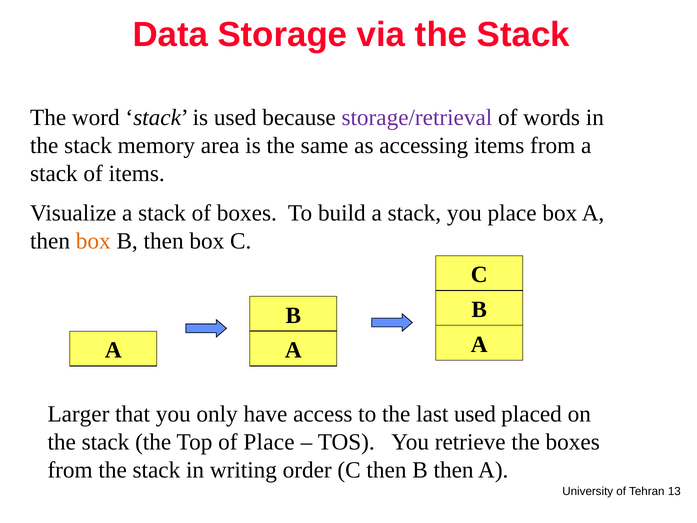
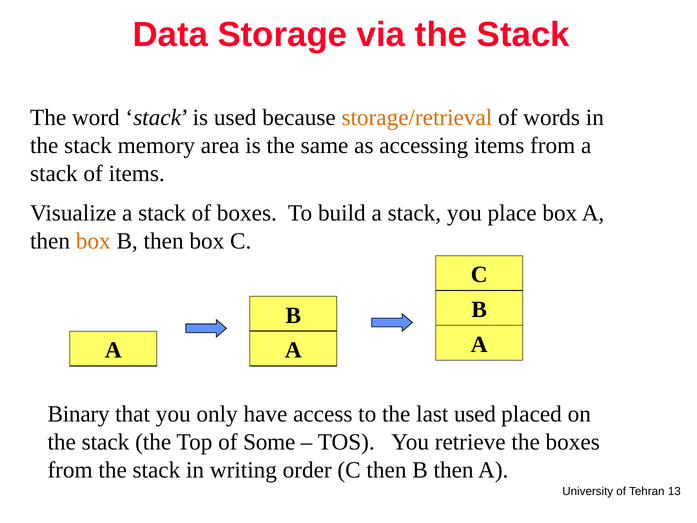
storage/retrieval colour: purple -> orange
Larger: Larger -> Binary
of Place: Place -> Some
